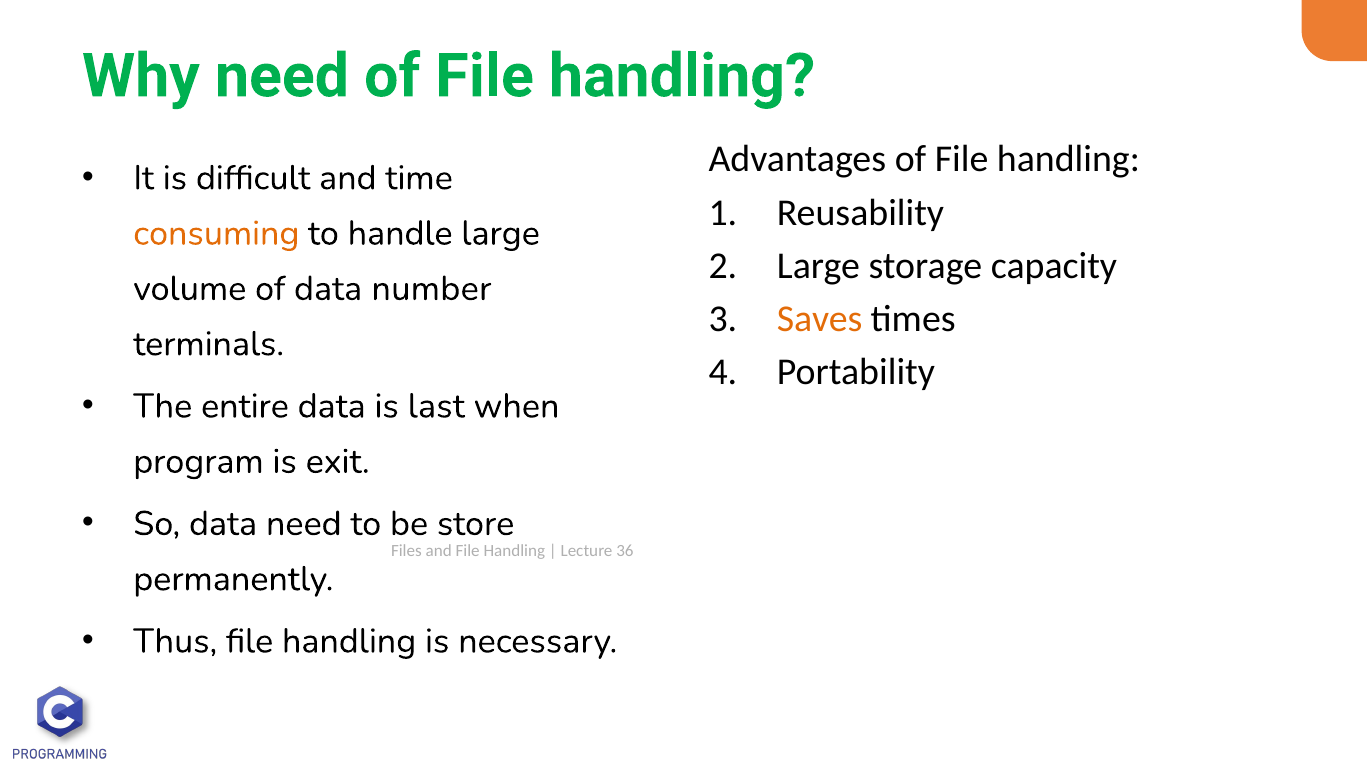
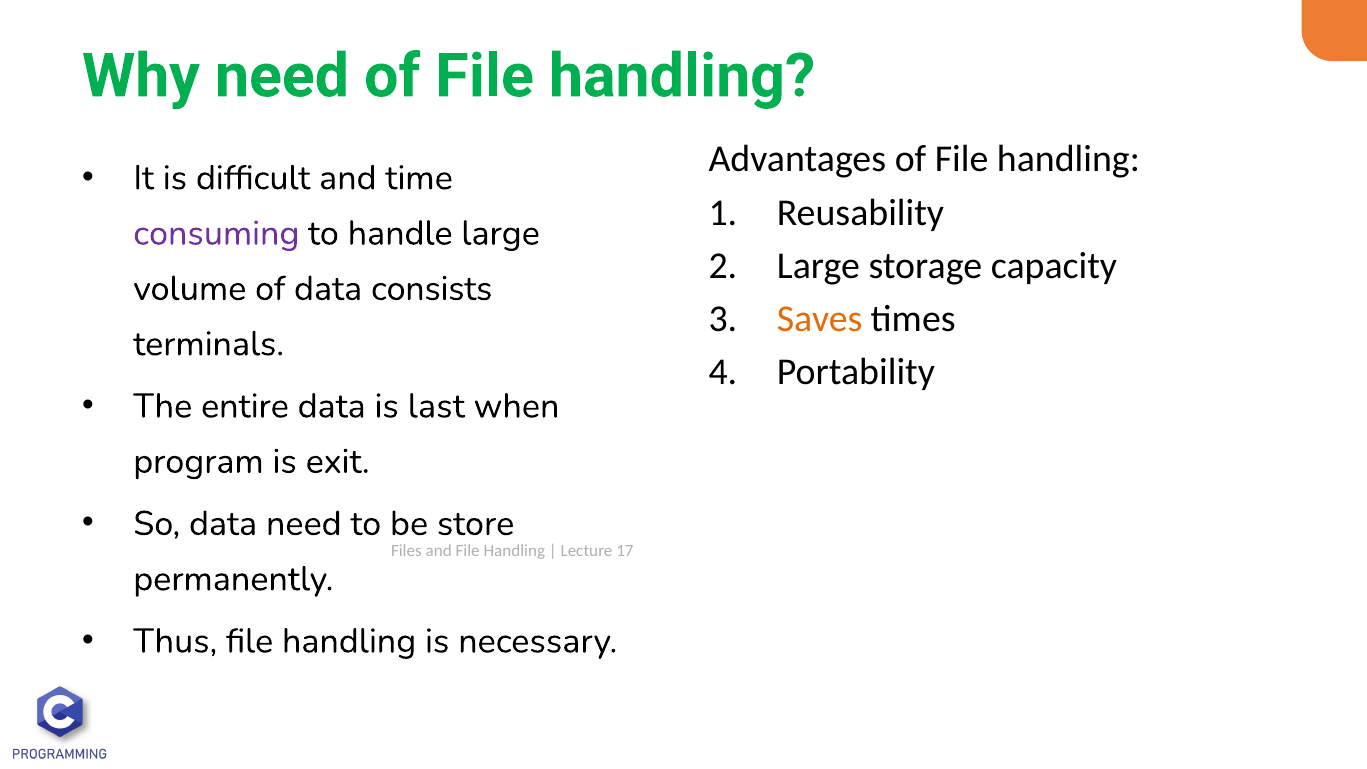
consuming colour: orange -> purple
number: number -> consists
36: 36 -> 17
